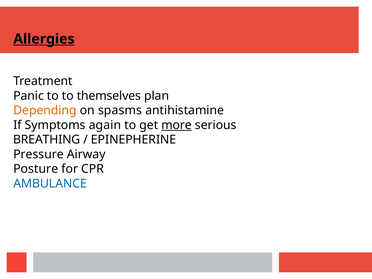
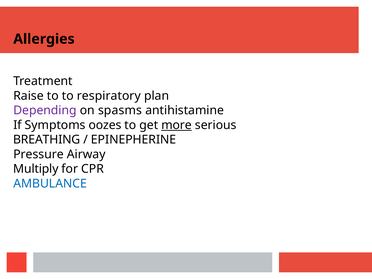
Allergies underline: present -> none
Panic: Panic -> Raise
themselves: themselves -> respiratory
Depending colour: orange -> purple
again: again -> oozes
Posture: Posture -> Multiply
